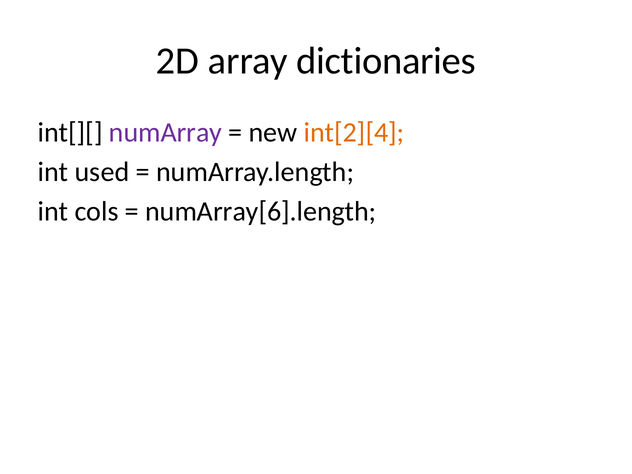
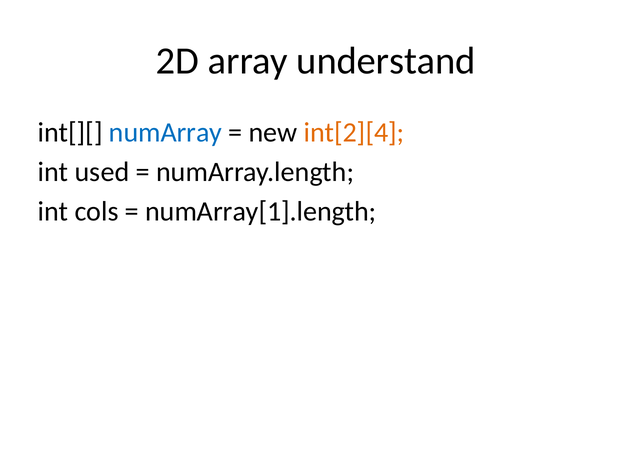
dictionaries: dictionaries -> understand
numArray colour: purple -> blue
numArray[6].length: numArray[6].length -> numArray[1].length
